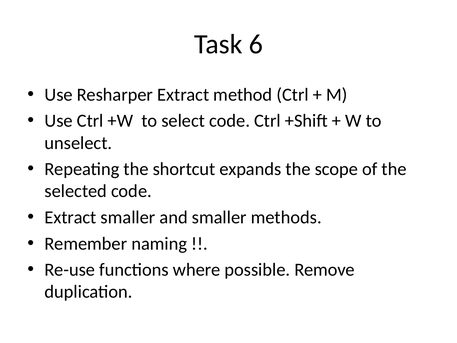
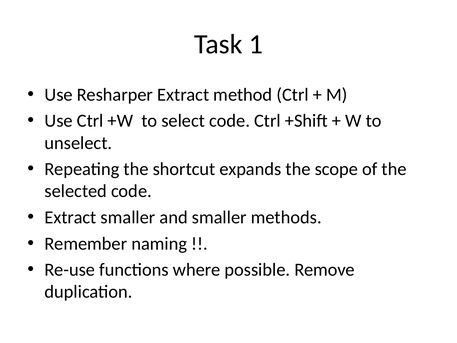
6: 6 -> 1
